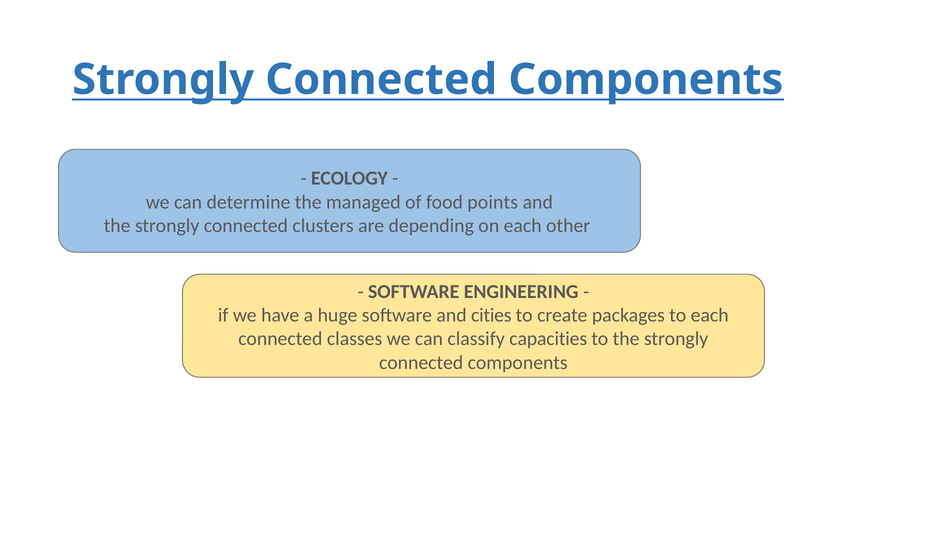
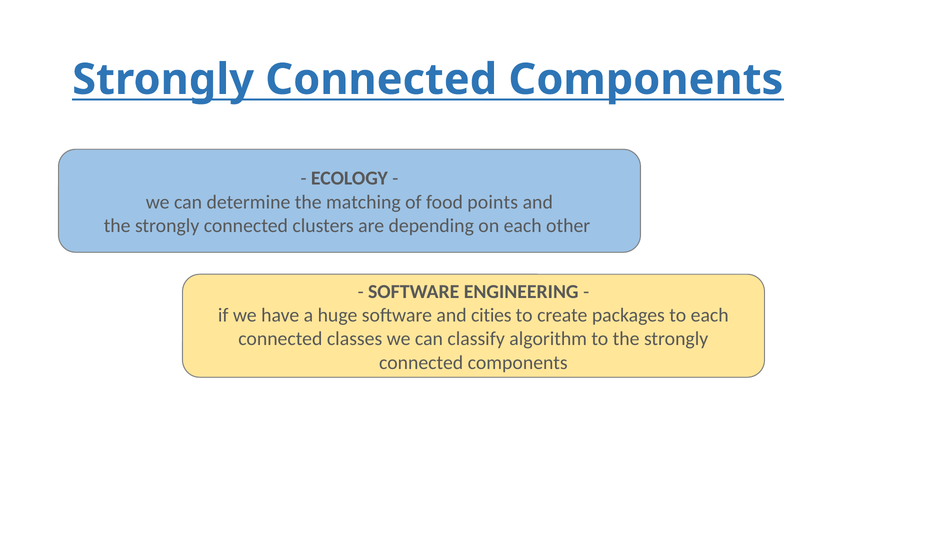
managed: managed -> matching
capacities: capacities -> algorithm
